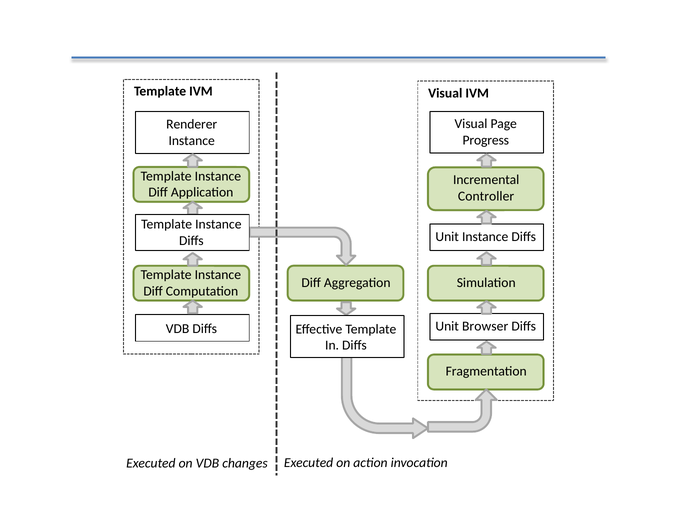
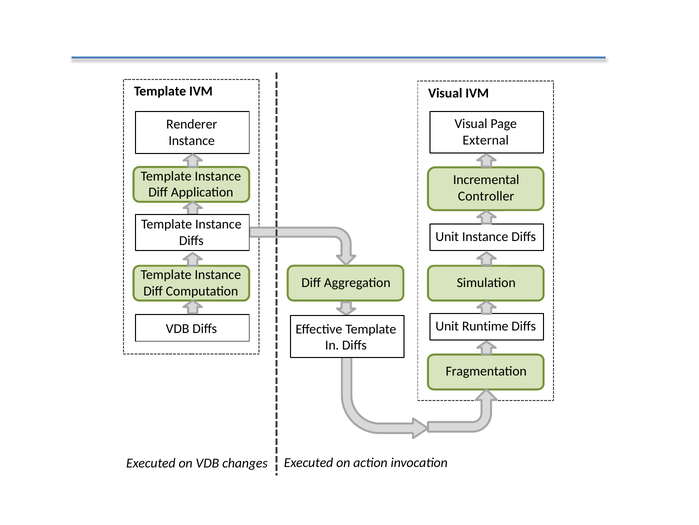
Progress: Progress -> External
Browser: Browser -> Runtime
